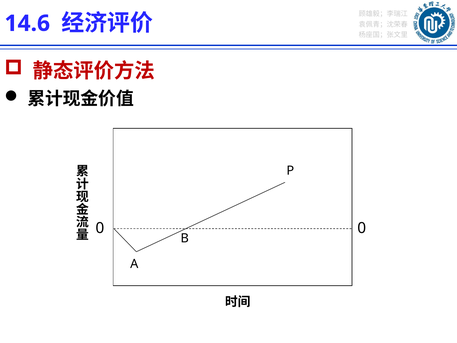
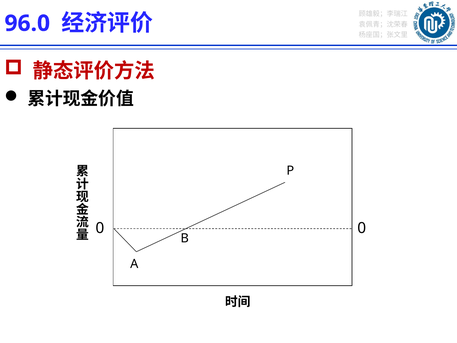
14.6: 14.6 -> 96.0
